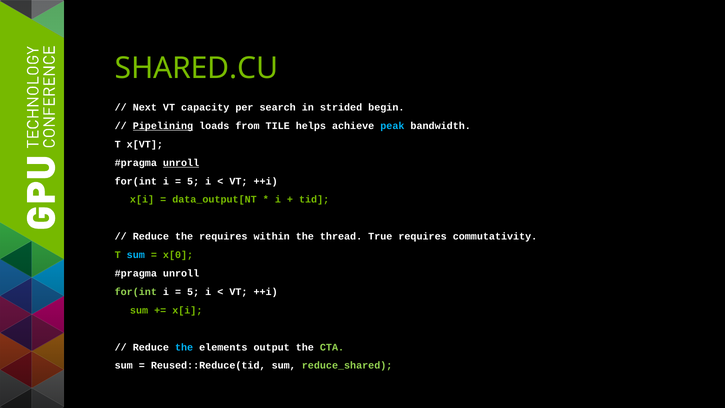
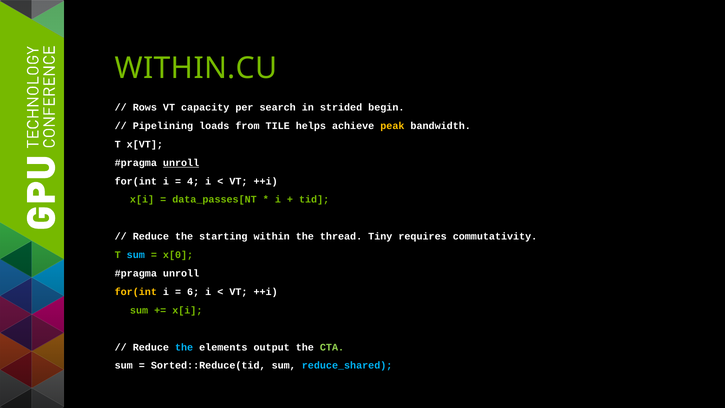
SHARED.CU: SHARED.CU -> WITHIN.CU
Next: Next -> Rows
Pipelining underline: present -> none
peak colour: light blue -> yellow
5 at (193, 181): 5 -> 4
data_output[NT: data_output[NT -> data_passes[NT
the requires: requires -> starting
True: True -> Tiny
for(int at (136, 292) colour: light green -> yellow
5 at (193, 292): 5 -> 6
Reused::Reduce(tid: Reused::Reduce(tid -> Sorted::Reduce(tid
reduce_shared colour: light green -> light blue
